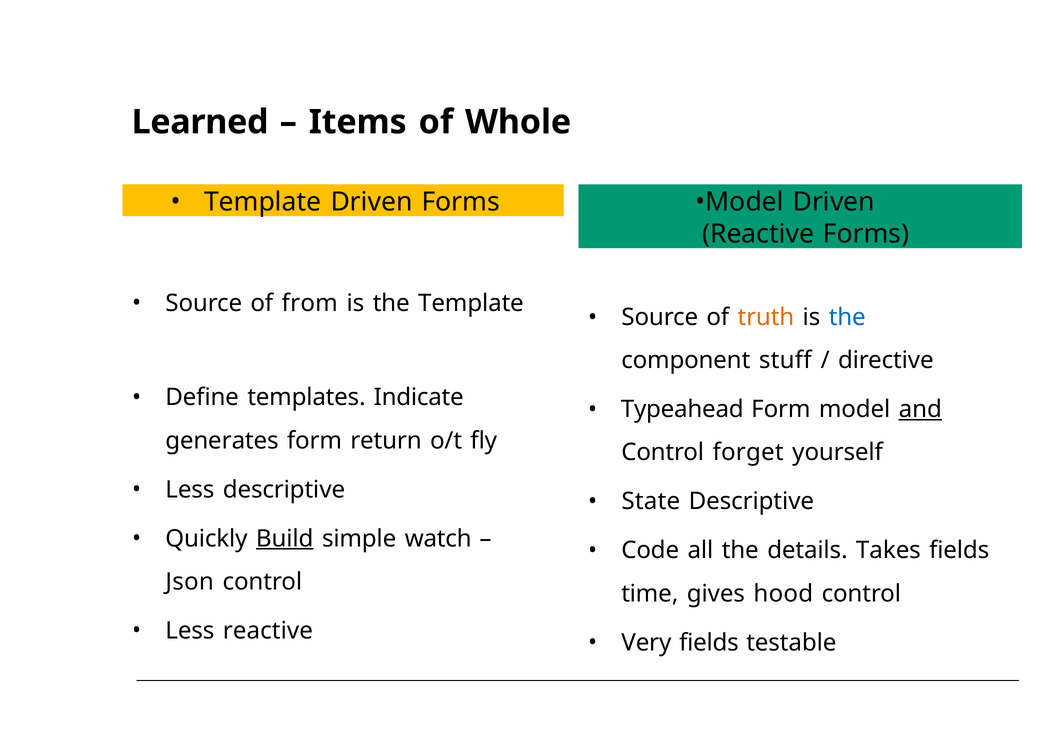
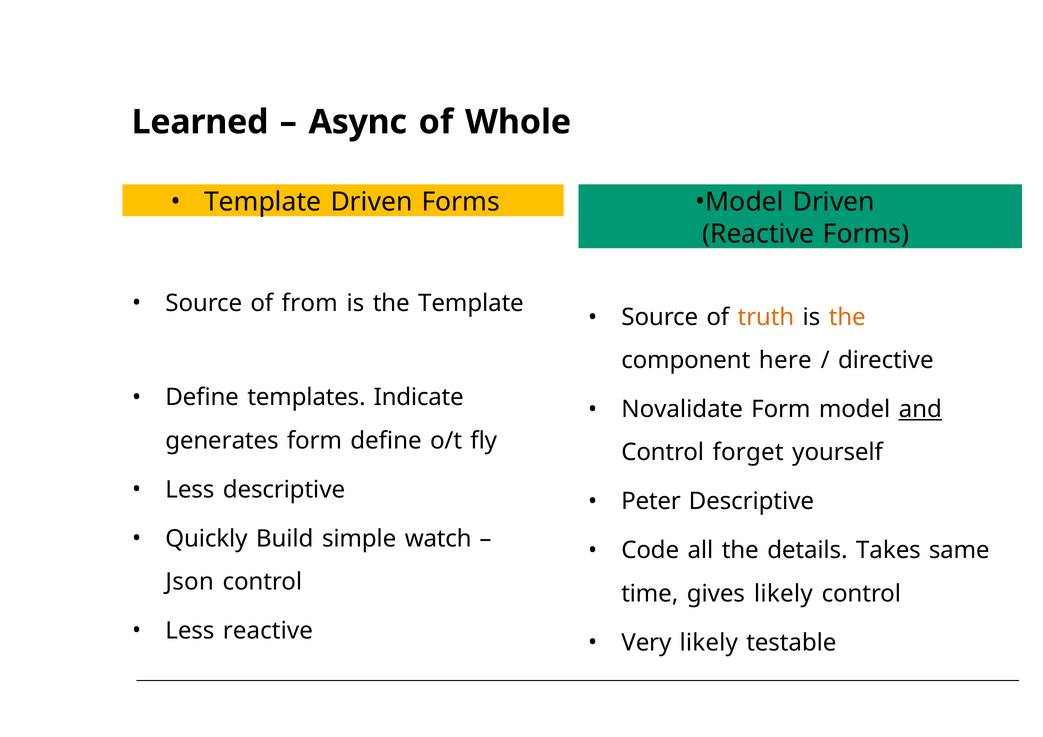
Items: Items -> Async
the at (847, 318) colour: blue -> orange
stuff: stuff -> here
Typeahead: Typeahead -> Novalidate
form return: return -> define
State: State -> Peter
Build underline: present -> none
Takes fields: fields -> same
gives hood: hood -> likely
Very fields: fields -> likely
